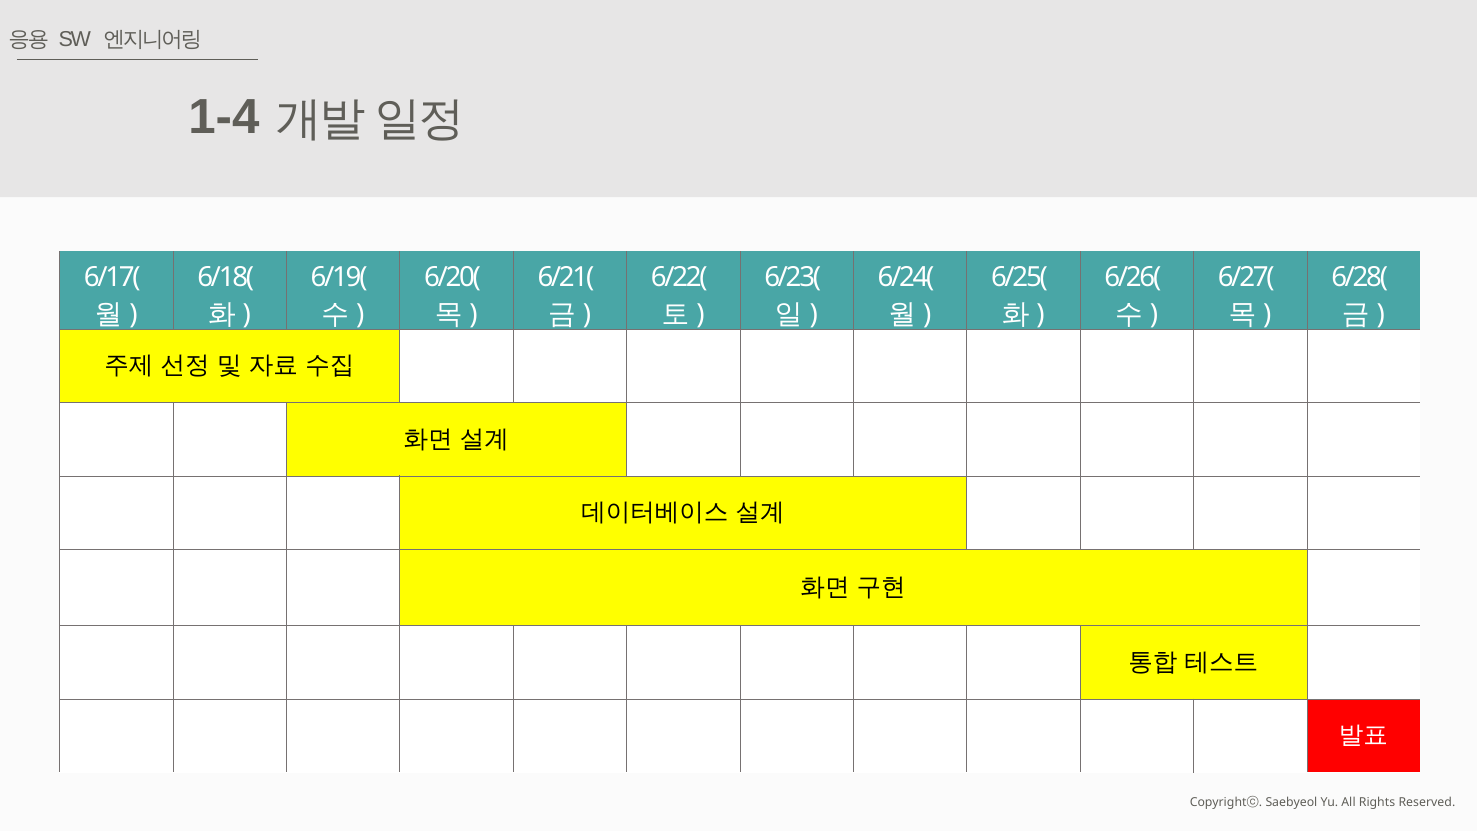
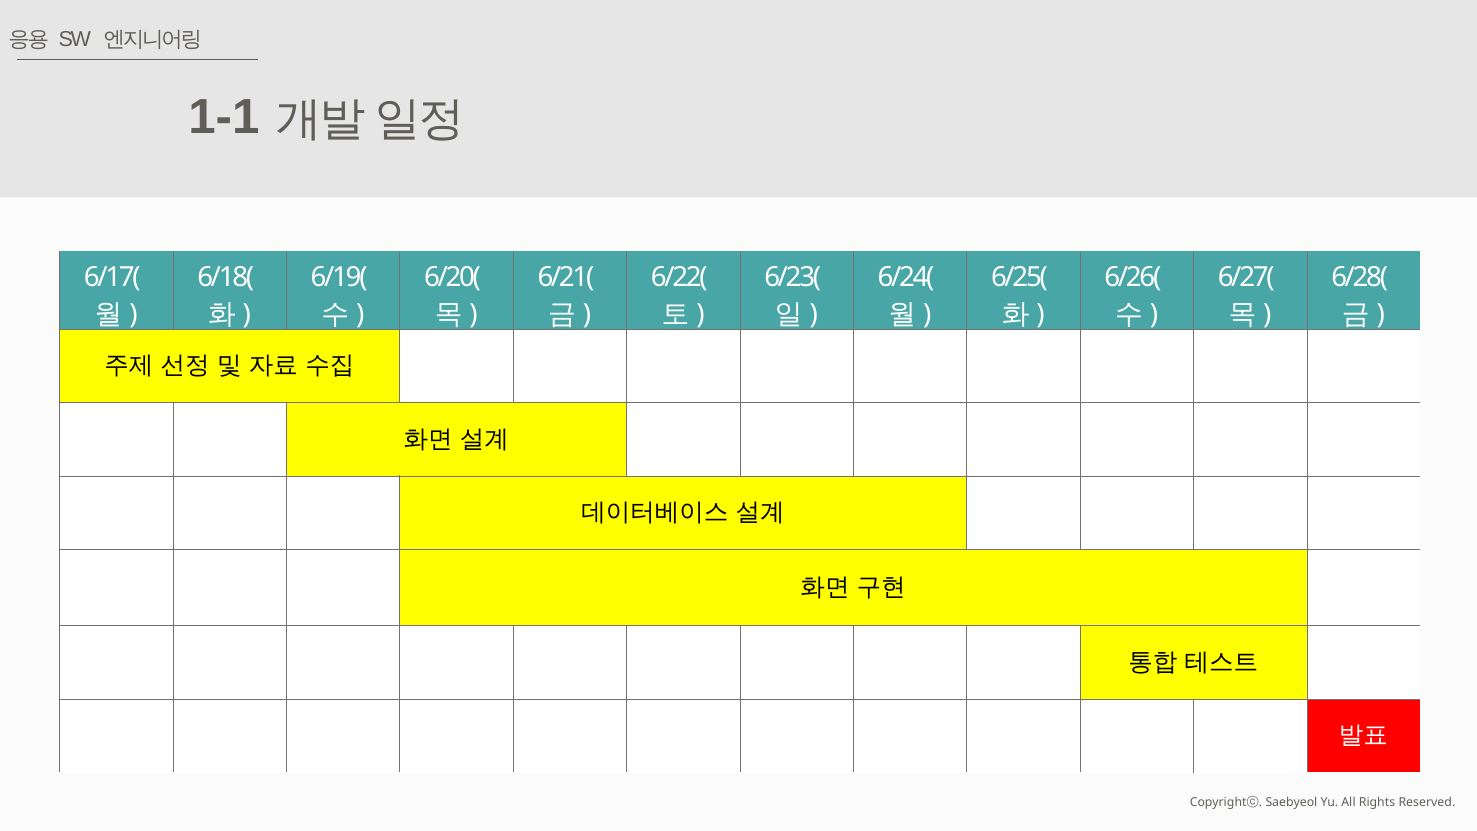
1-4: 1-4 -> 1-1
